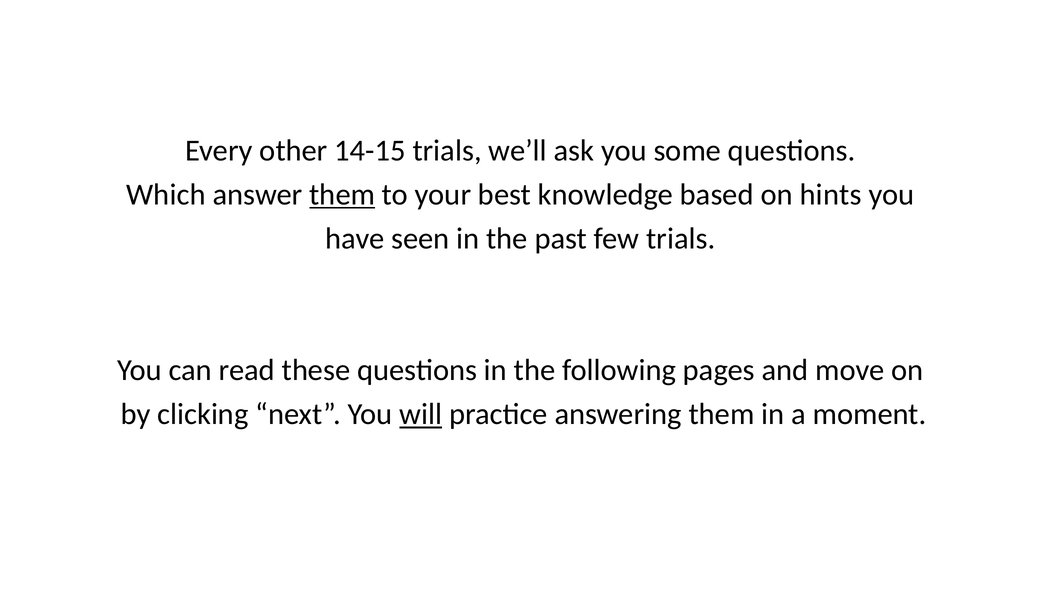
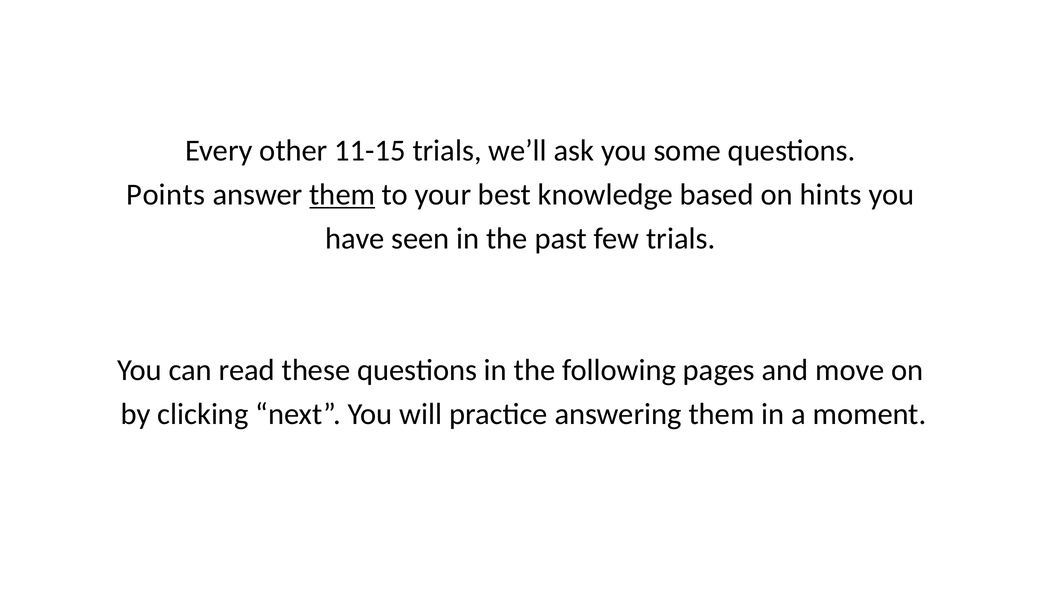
14-15: 14-15 -> 11-15
Which: Which -> Points
will underline: present -> none
